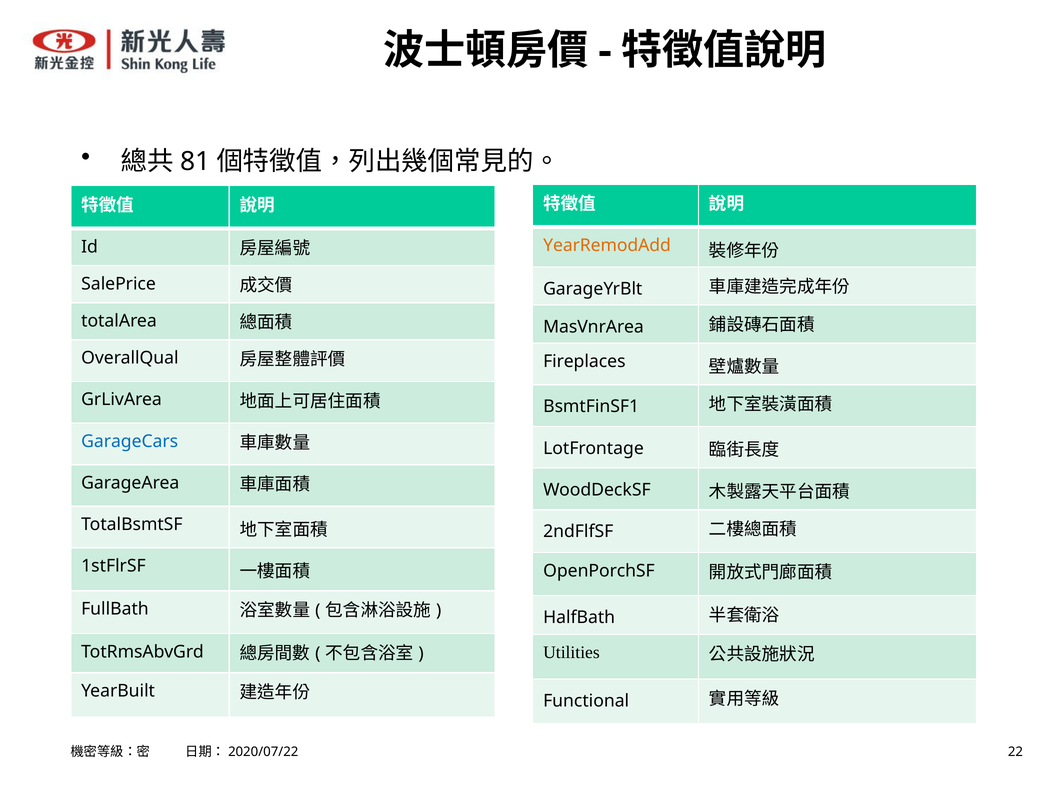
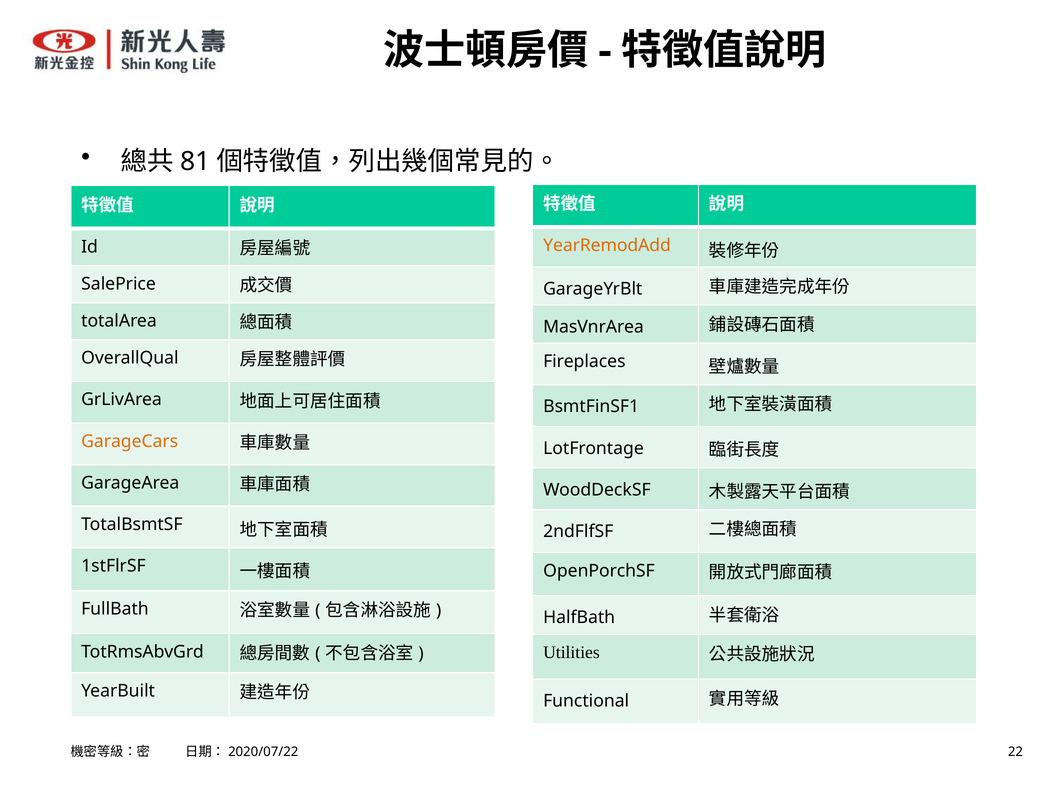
GarageCars colour: blue -> orange
